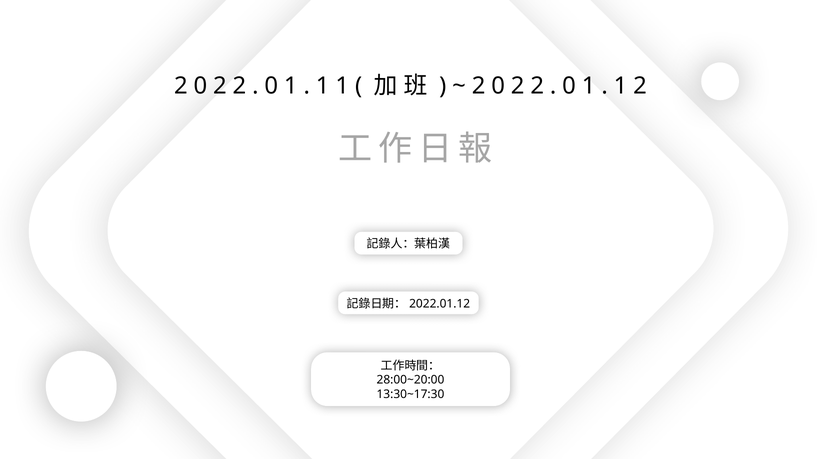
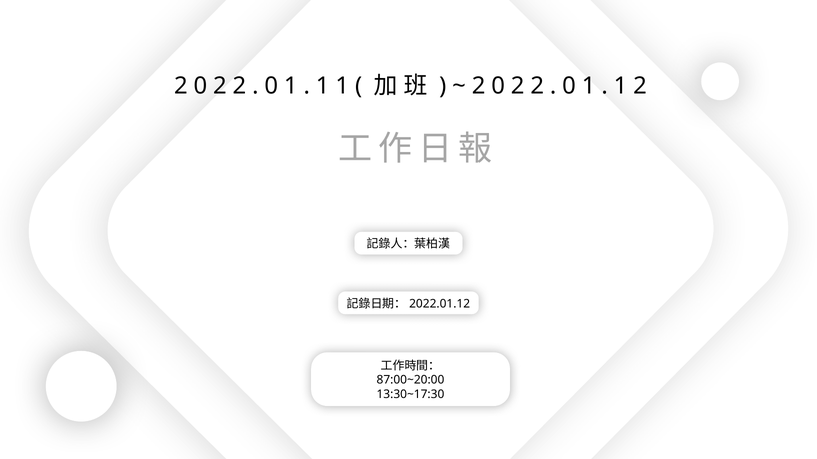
28:00~20:00: 28:00~20:00 -> 87:00~20:00
